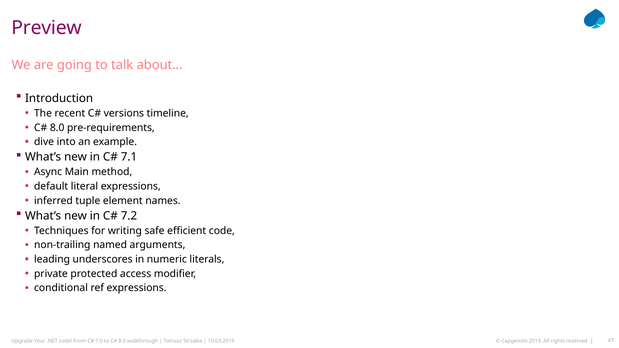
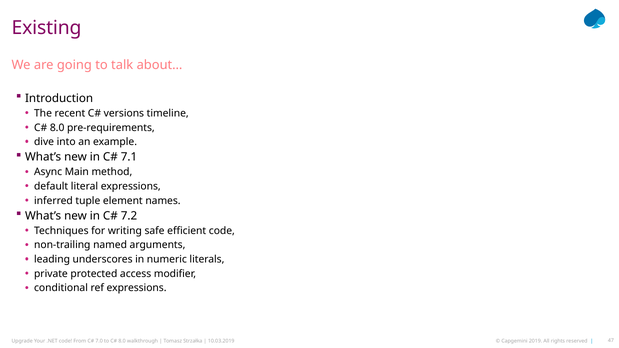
Preview: Preview -> Existing
